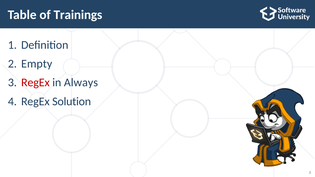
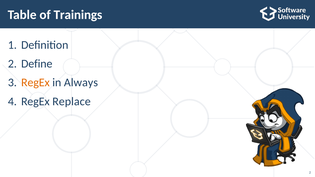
Empty: Empty -> Define
RegEx at (35, 83) colour: red -> orange
Solution: Solution -> Replace
